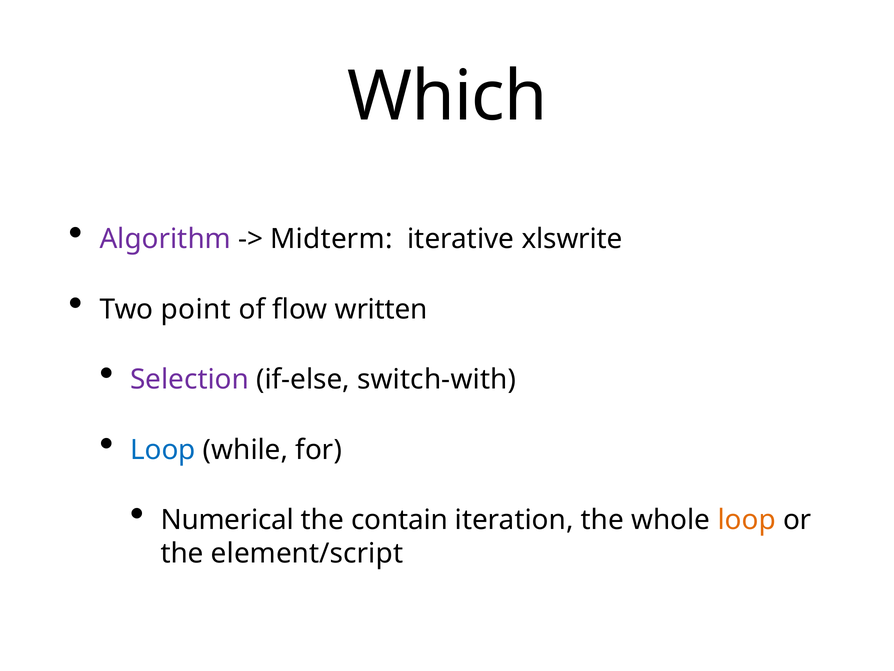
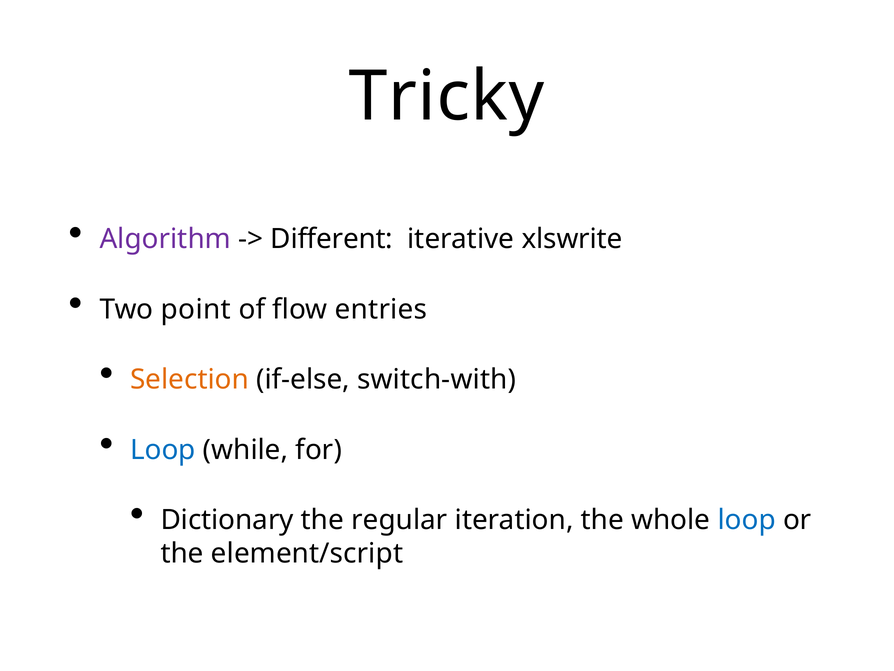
Which: Which -> Tricky
Midterm: Midterm -> Different
written: written -> entries
Selection colour: purple -> orange
Numerical: Numerical -> Dictionary
contain: contain -> regular
loop at (747, 520) colour: orange -> blue
